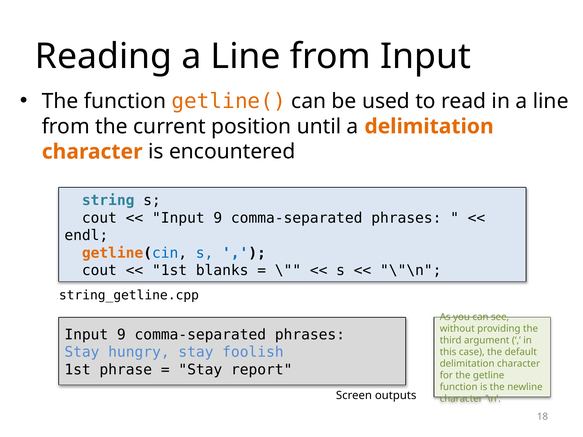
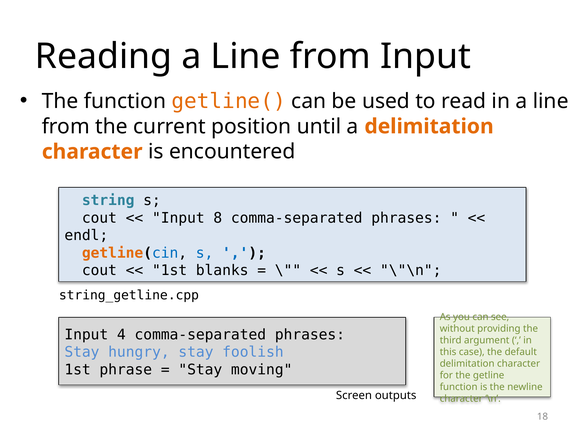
9 at (218, 218): 9 -> 8
9 at (121, 335): 9 -> 4
report: report -> moving
